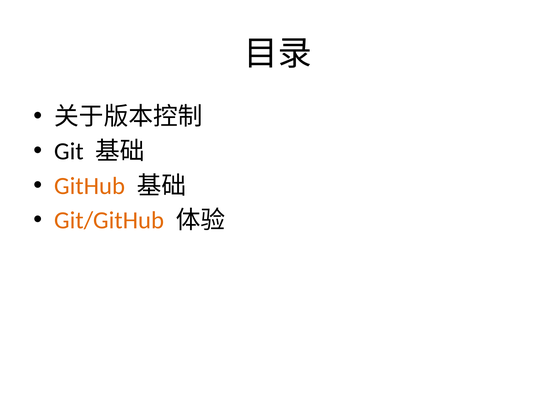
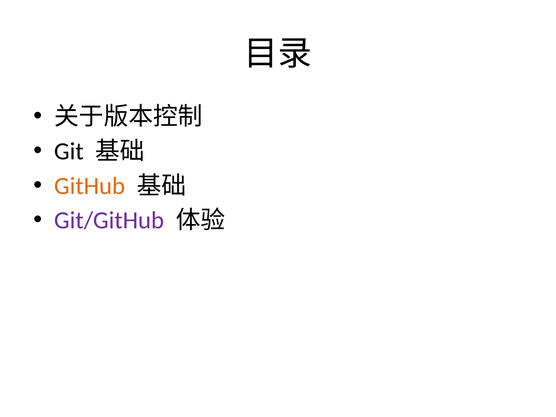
Git/GitHub colour: orange -> purple
